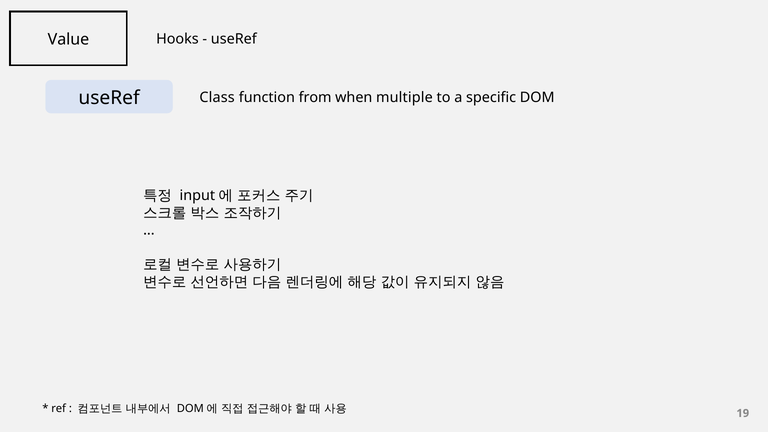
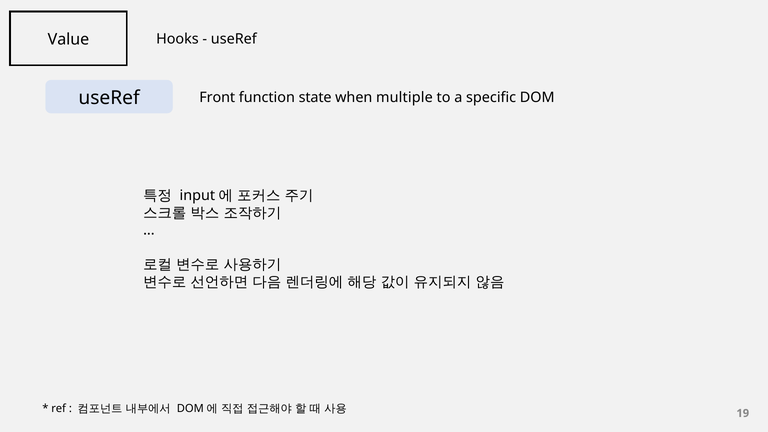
Class: Class -> Front
from: from -> state
